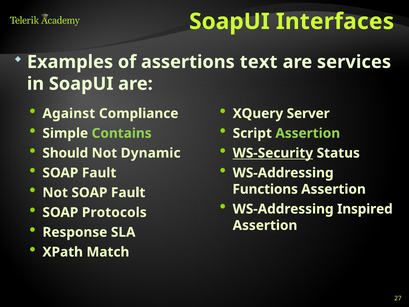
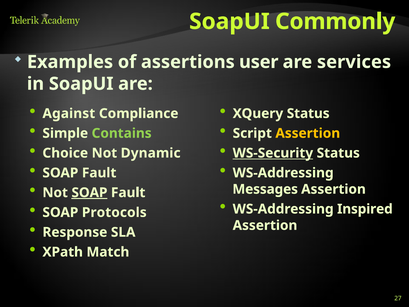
Interfaces: Interfaces -> Commonly
text: text -> user
XQuery Server: Server -> Status
Assertion at (308, 133) colour: light green -> yellow
Should: Should -> Choice
SOAP at (89, 192) underline: none -> present
Functions: Functions -> Messages
